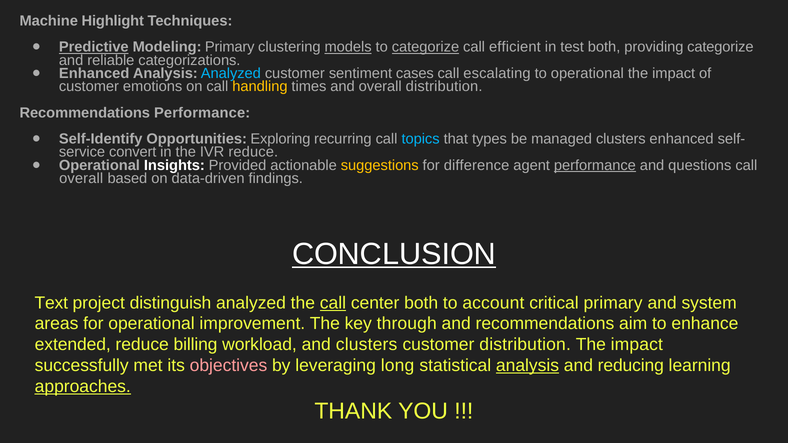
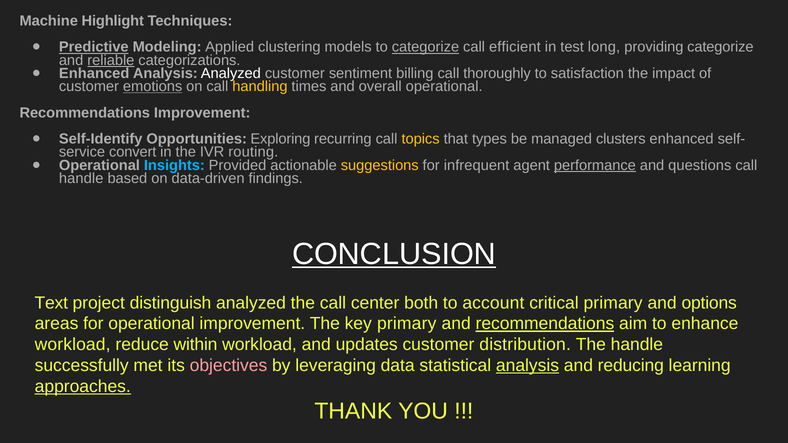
Modeling Primary: Primary -> Applied
models underline: present -> none
test both: both -> long
reliable underline: none -> present
Analyzed at (231, 73) colour: light blue -> white
cases: cases -> billing
escalating: escalating -> thoroughly
to operational: operational -> satisfaction
emotions underline: none -> present
overall distribution: distribution -> operational
Recommendations Performance: Performance -> Improvement
topics colour: light blue -> yellow
IVR reduce: reduce -> routing
Insights colour: white -> light blue
difference: difference -> infrequent
overall at (81, 179): overall -> handle
call at (333, 303) underline: present -> none
system: system -> options
key through: through -> primary
recommendations at (545, 324) underline: none -> present
extended at (73, 345): extended -> workload
billing: billing -> within
and clusters: clusters -> updates
impact at (637, 345): impact -> handle
long: long -> data
